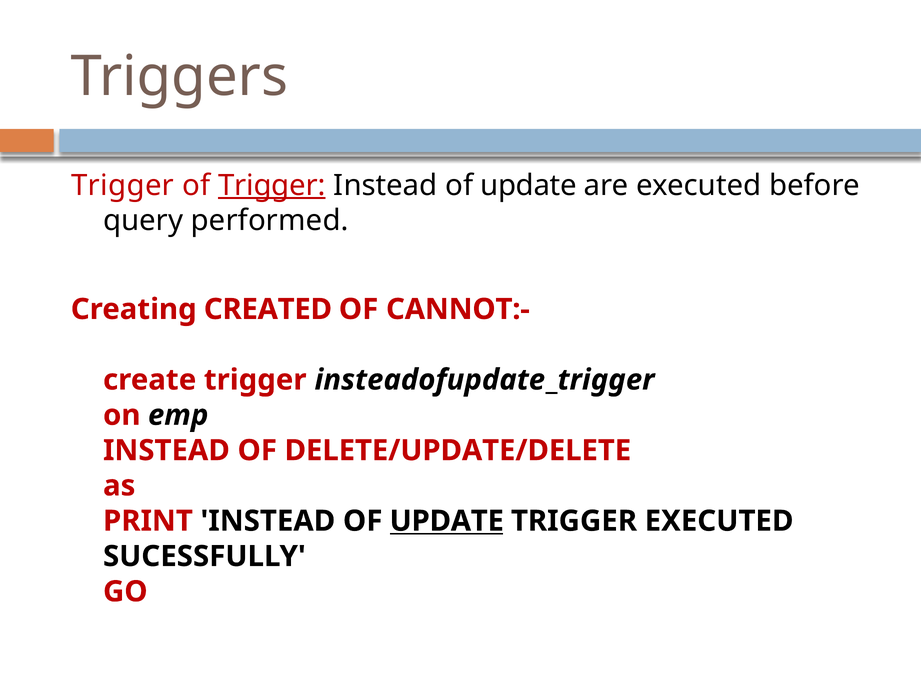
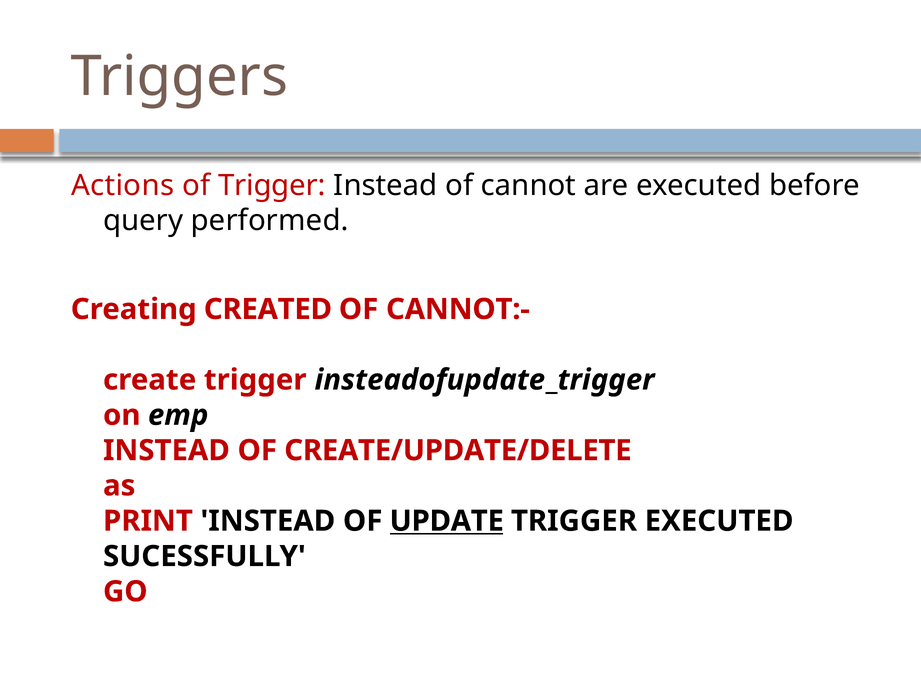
Trigger at (123, 185): Trigger -> Actions
Trigger at (272, 185) underline: present -> none
update at (529, 185): update -> cannot
DELETE/UPDATE/DELETE: DELETE/UPDATE/DELETE -> CREATE/UPDATE/DELETE
